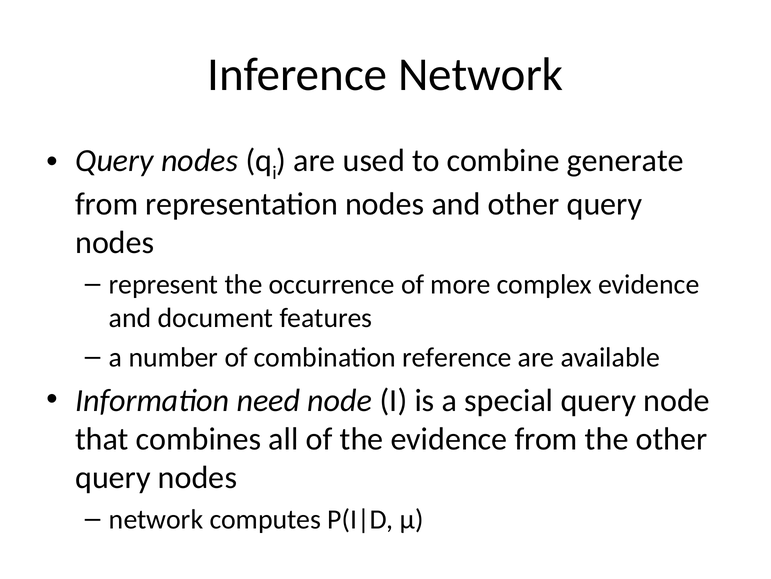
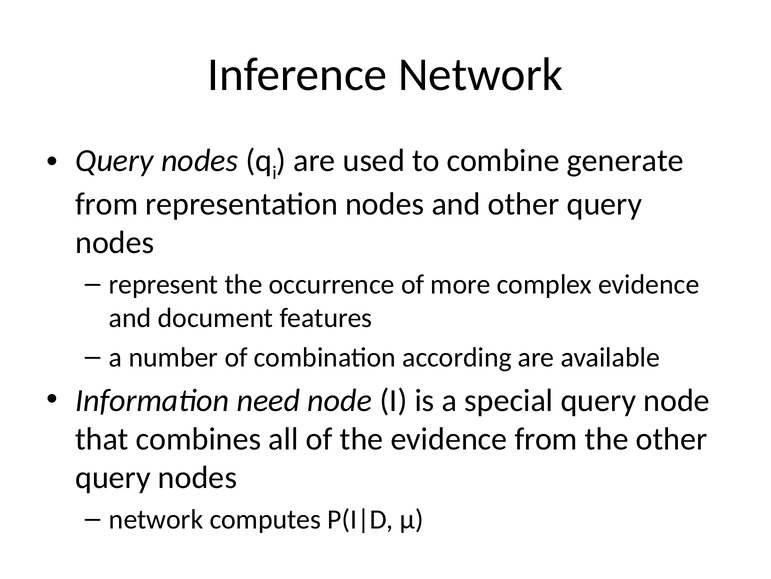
reference: reference -> according
